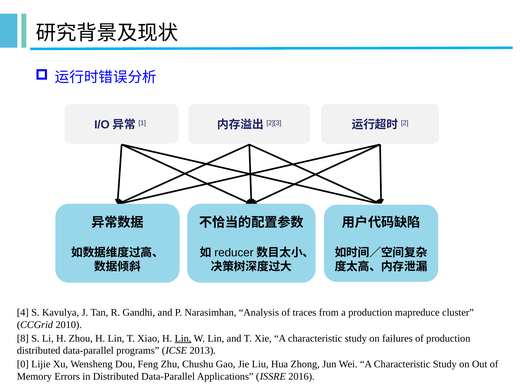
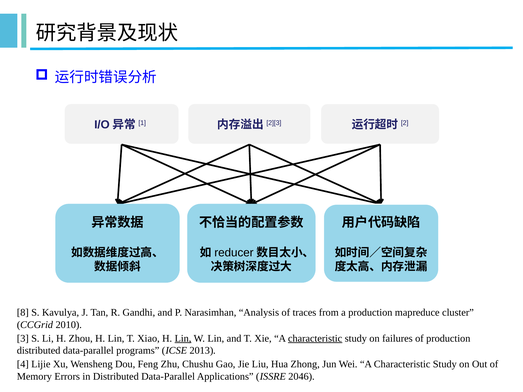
4: 4 -> 8
8: 8 -> 3
characteristic at (315, 339) underline: none -> present
0: 0 -> 4
2016: 2016 -> 2046
